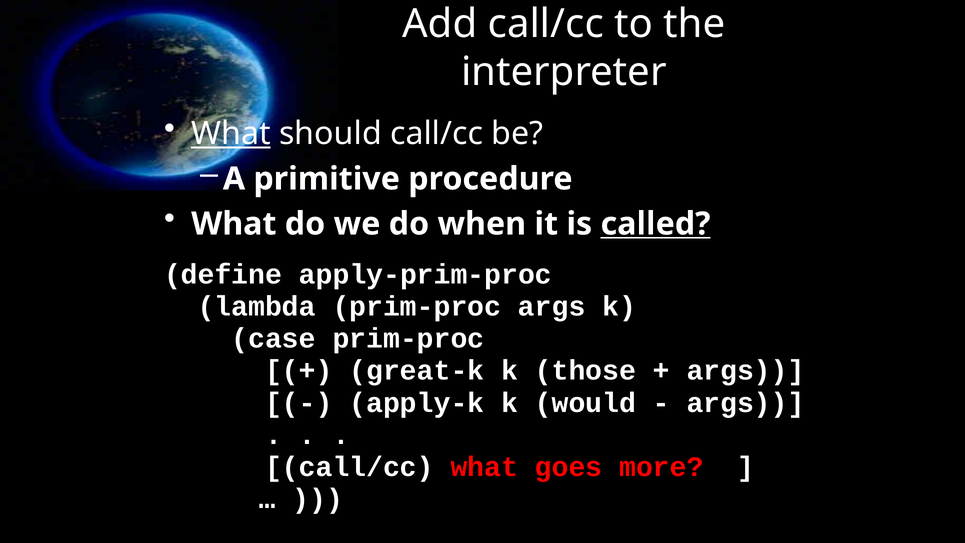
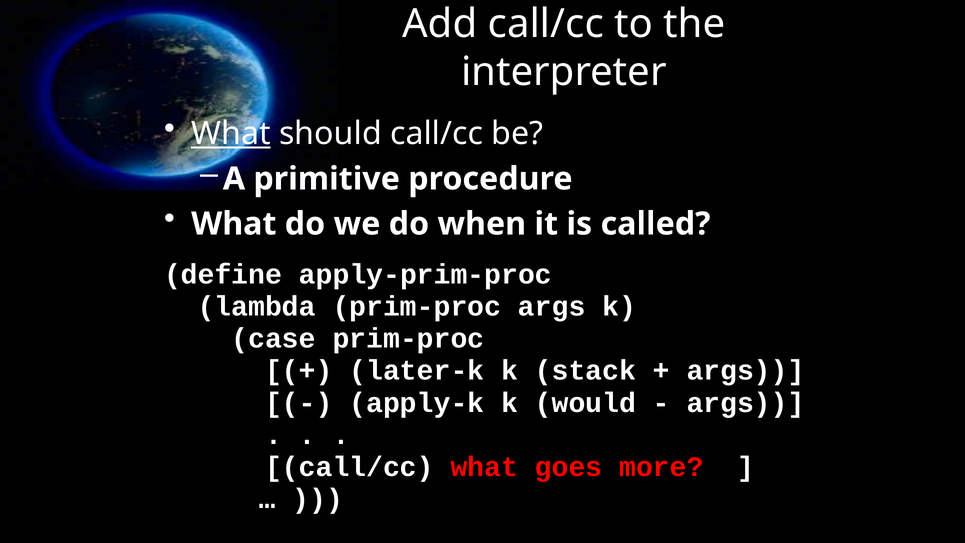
called underline: present -> none
great-k: great-k -> later-k
those: those -> stack
